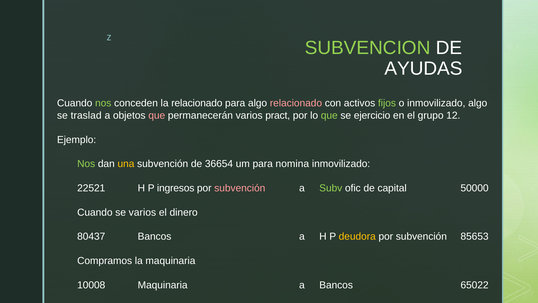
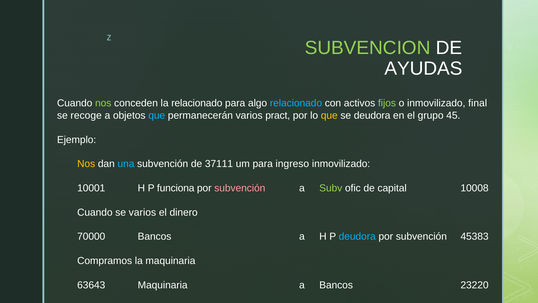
relacionado at (296, 103) colour: pink -> light blue
inmovilizado algo: algo -> final
traslad: traslad -> recoge
que at (157, 115) colour: pink -> light blue
que at (329, 115) colour: light green -> yellow
se ejercicio: ejercicio -> deudora
12: 12 -> 45
Nos at (86, 164) colour: light green -> yellow
una colour: yellow -> light blue
36654: 36654 -> 37111
nomina: nomina -> ingreso
22521: 22521 -> 10001
ingresos: ingresos -> funciona
50000: 50000 -> 10008
80437: 80437 -> 70000
deudora at (357, 236) colour: yellow -> light blue
85653: 85653 -> 45383
10008: 10008 -> 63643
65022: 65022 -> 23220
